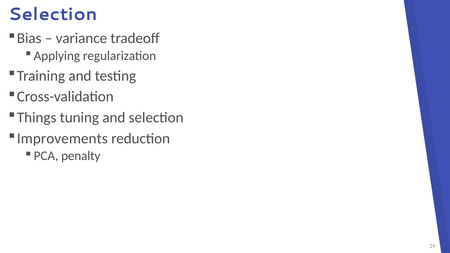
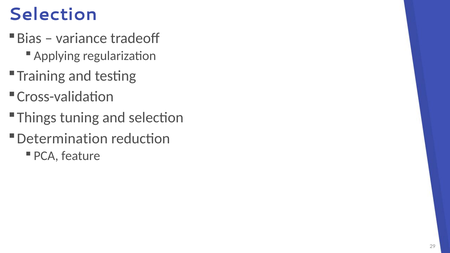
Improvements: Improvements -> Determination
penalty: penalty -> feature
